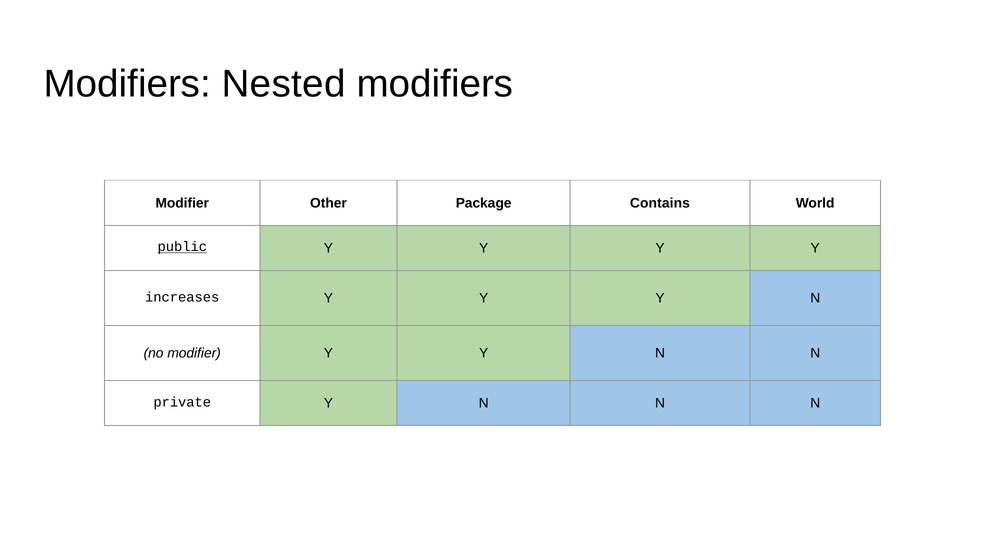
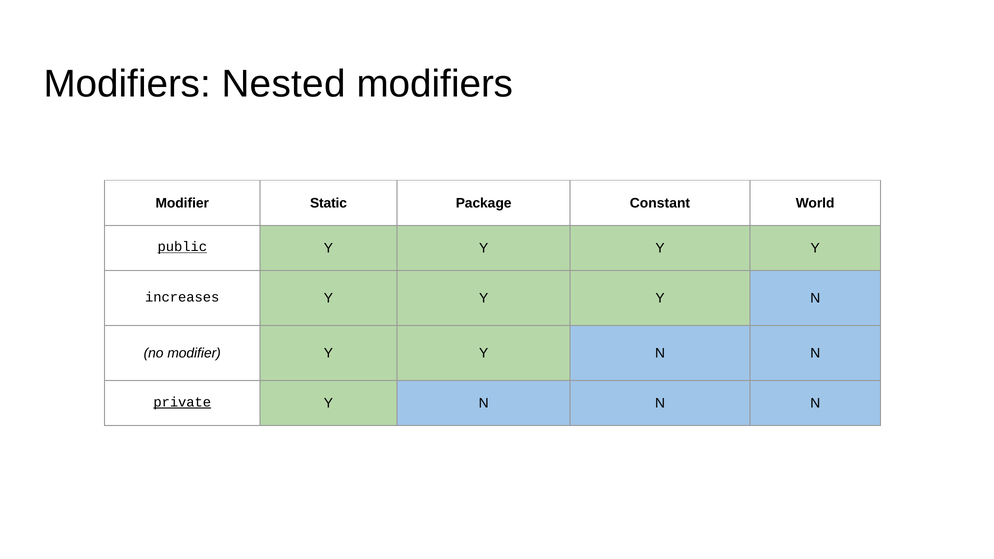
Other: Other -> Static
Contains: Contains -> Constant
private underline: none -> present
